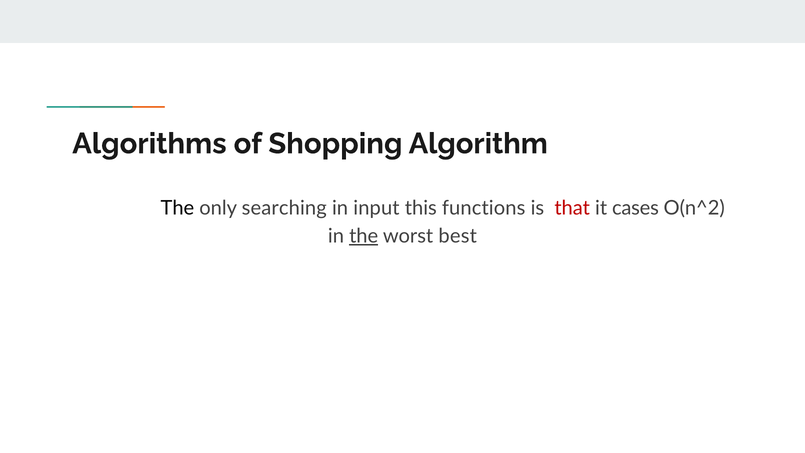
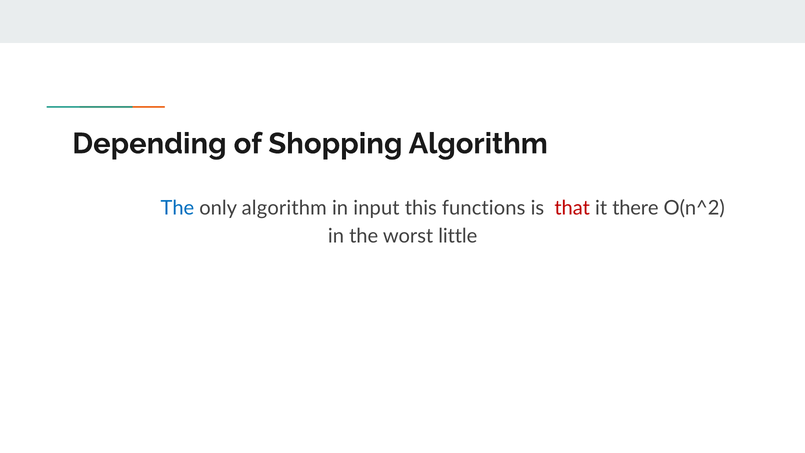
Algorithms: Algorithms -> Depending
The at (177, 208) colour: black -> blue
only searching: searching -> algorithm
cases: cases -> there
the at (364, 236) underline: present -> none
best: best -> little
